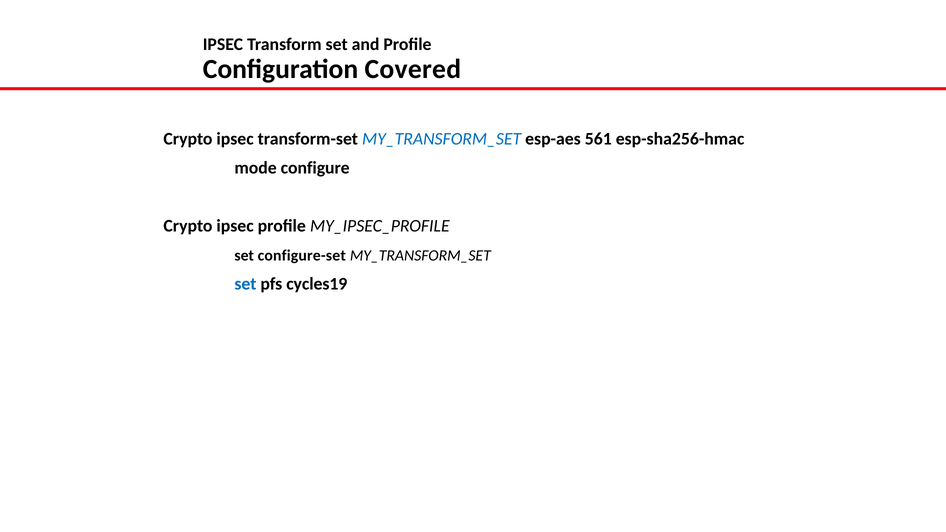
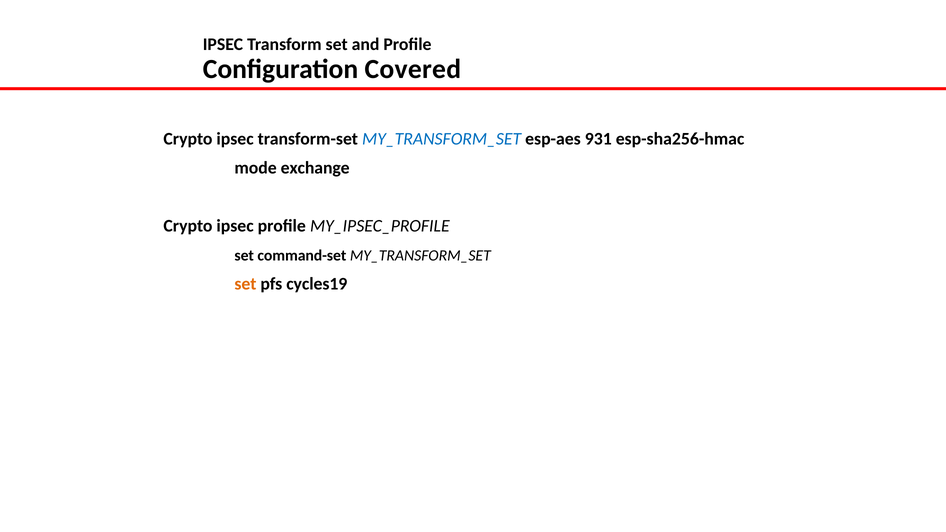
561: 561 -> 931
configure: configure -> exchange
configure-set: configure-set -> command-set
set at (245, 284) colour: blue -> orange
